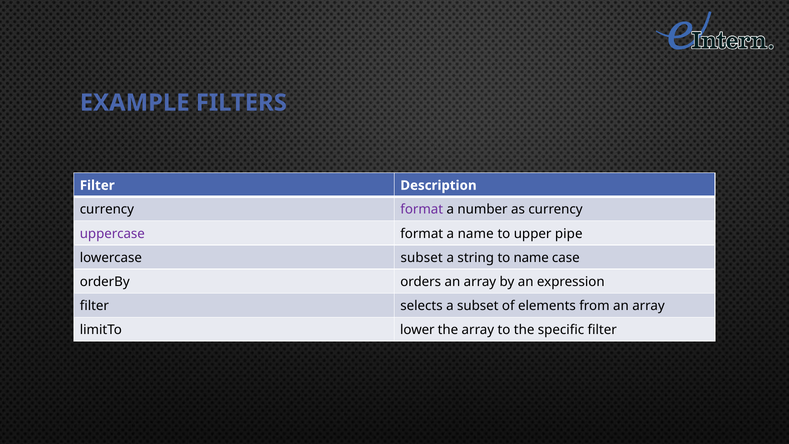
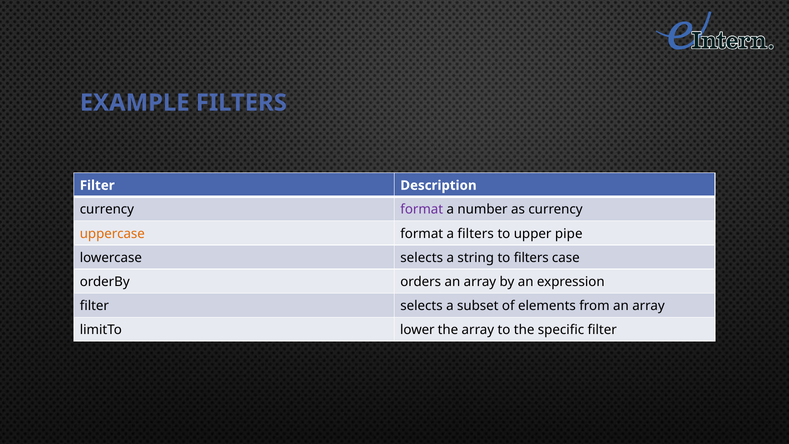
uppercase colour: purple -> orange
a name: name -> filters
lowercase subset: subset -> selects
to name: name -> filters
